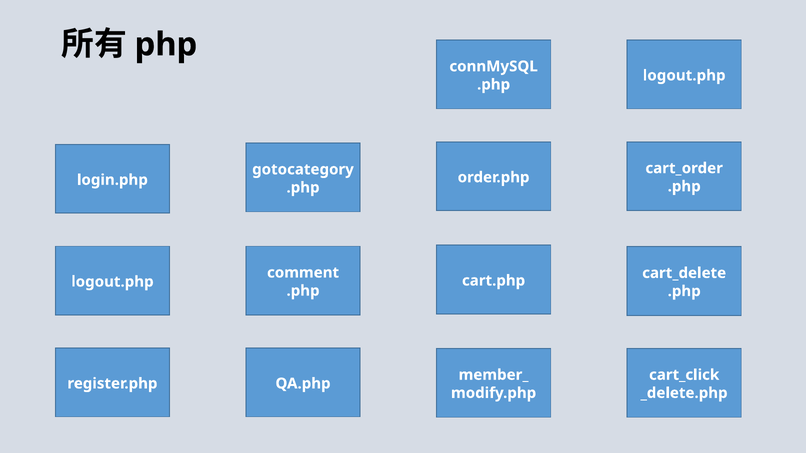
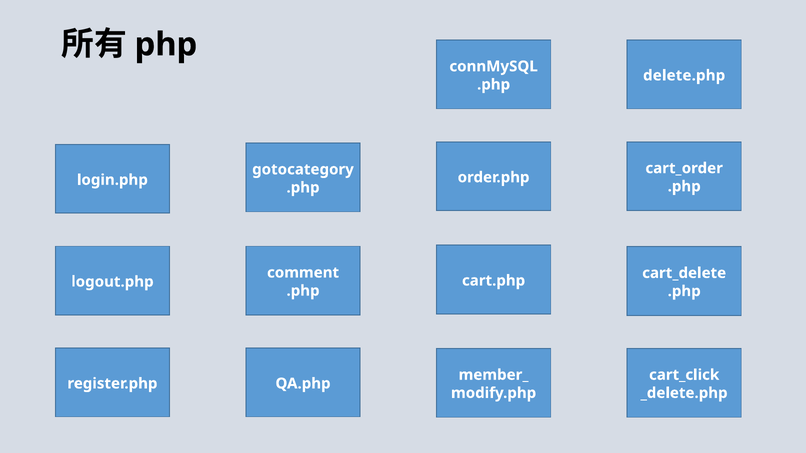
logout.php at (684, 76): logout.php -> delete.php
